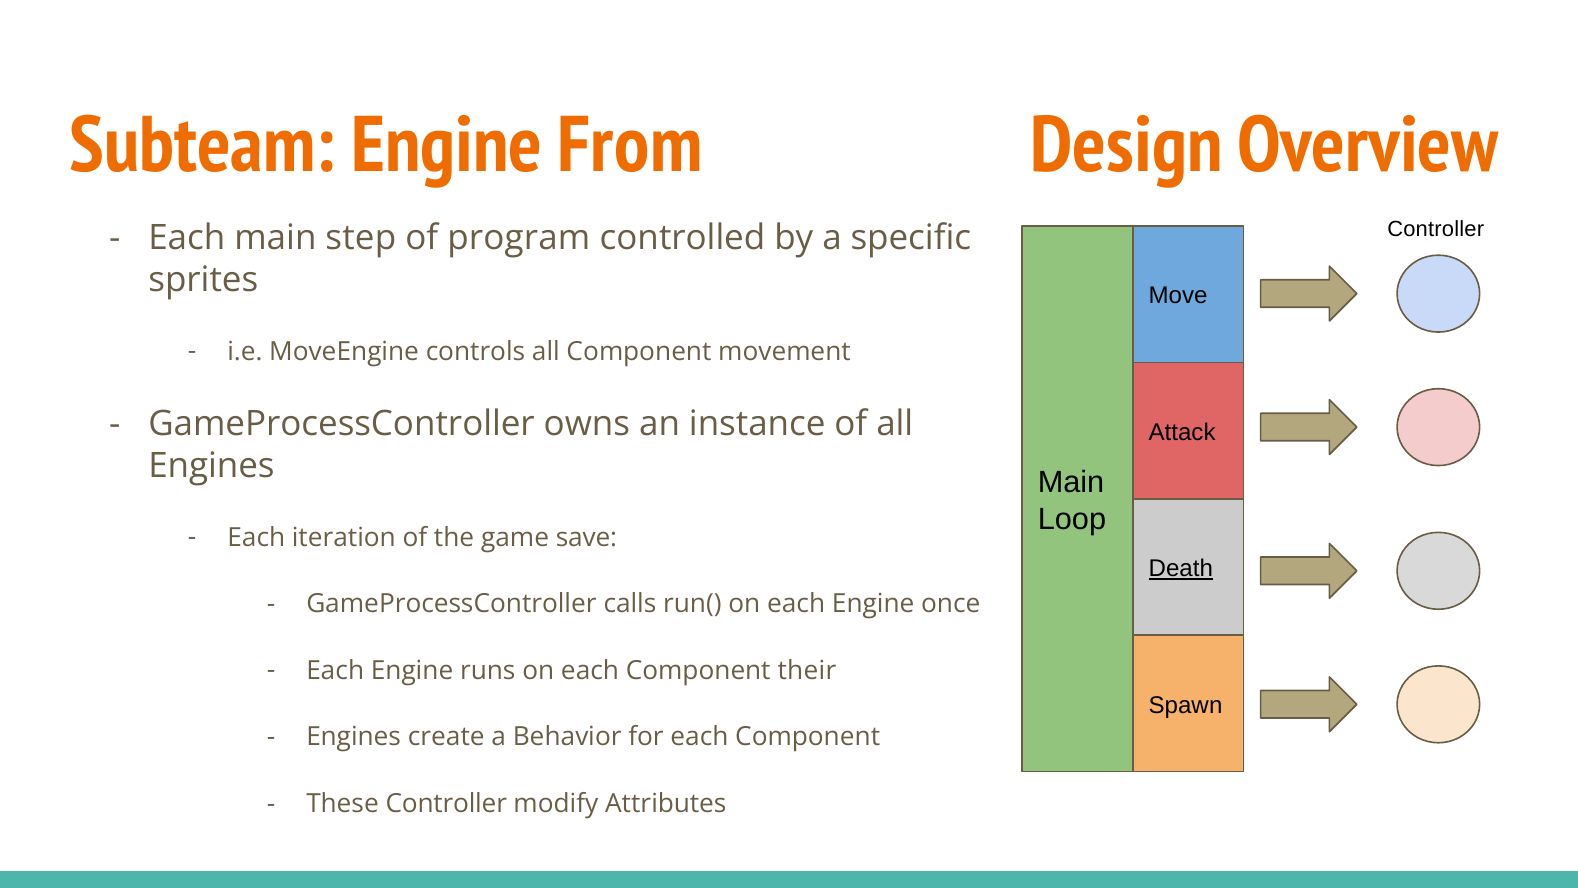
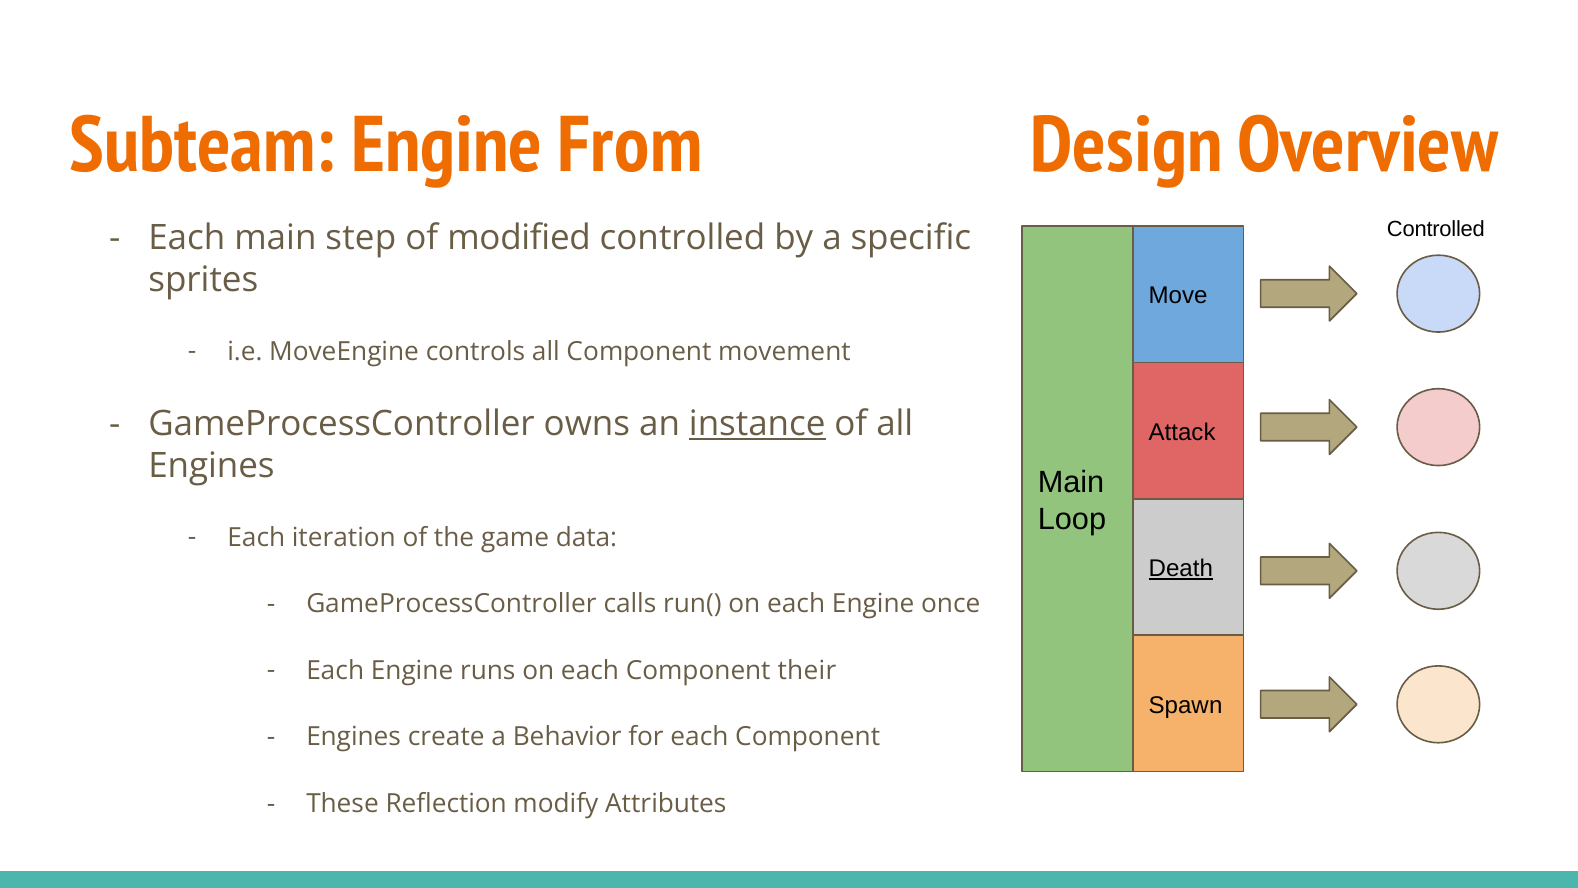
Controller at (1436, 229): Controller -> Controlled
program: program -> modified
instance underline: none -> present
save: save -> data
These Controller: Controller -> Reflection
